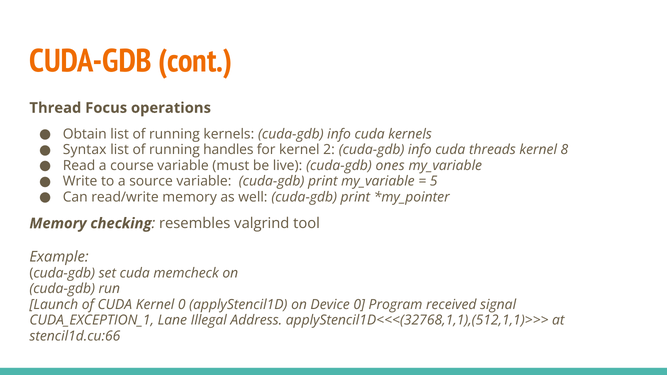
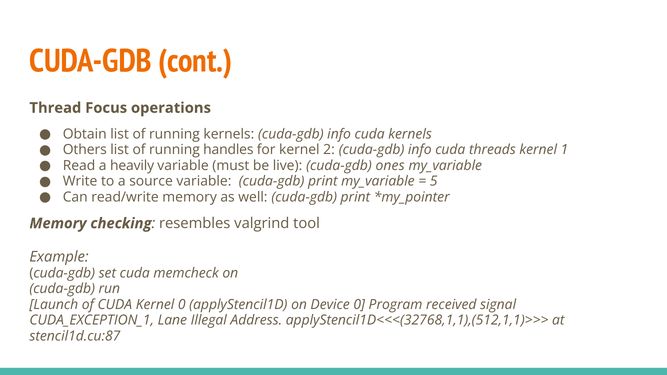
Syntax: Syntax -> Others
8: 8 -> 1
course: course -> heavily
stencil1d.cu:66: stencil1d.cu:66 -> stencil1d.cu:87
